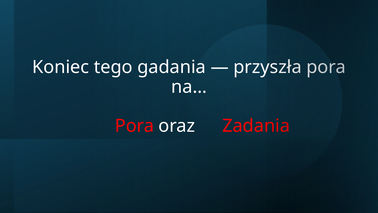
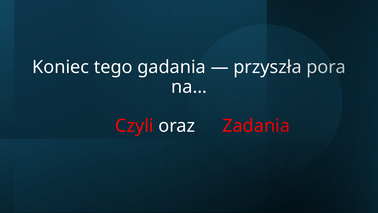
Pora at (134, 126): Pora -> Czyli
